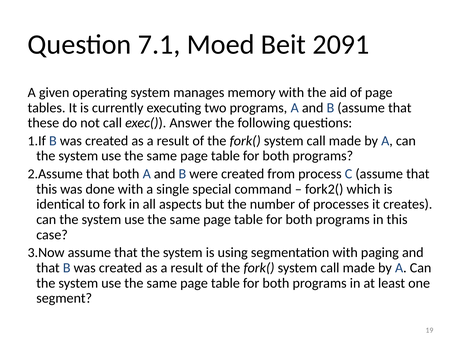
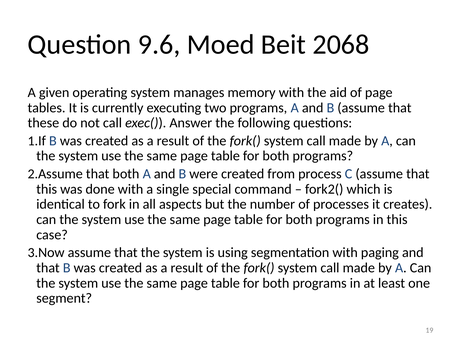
7.1: 7.1 -> 9.6
2091: 2091 -> 2068
